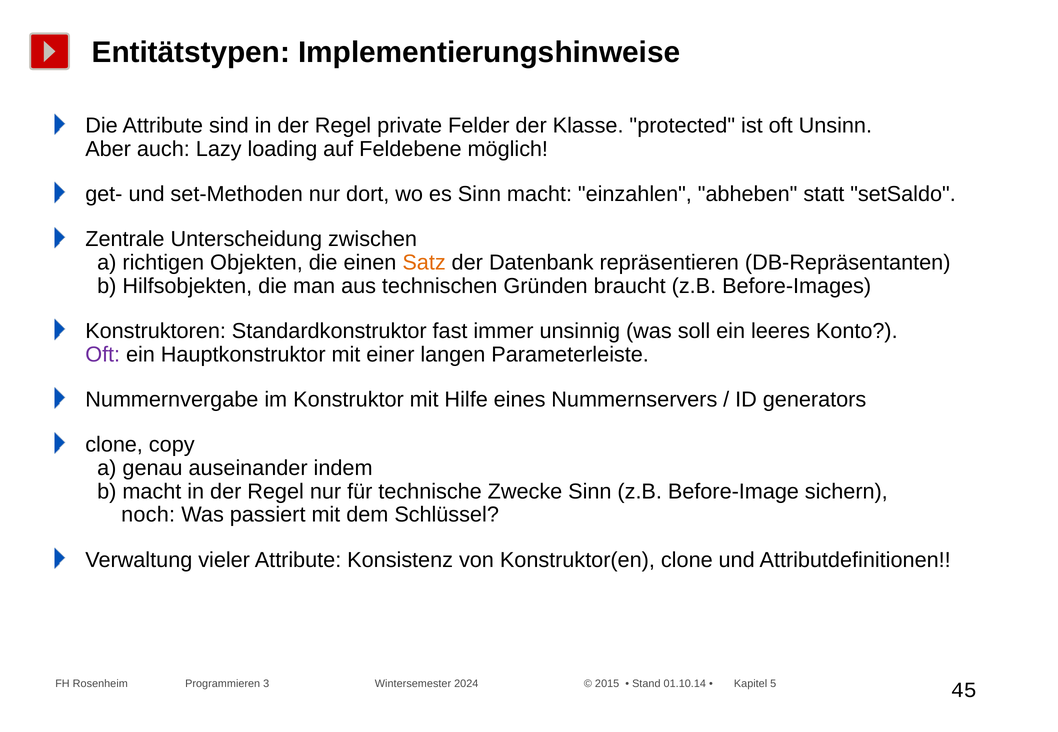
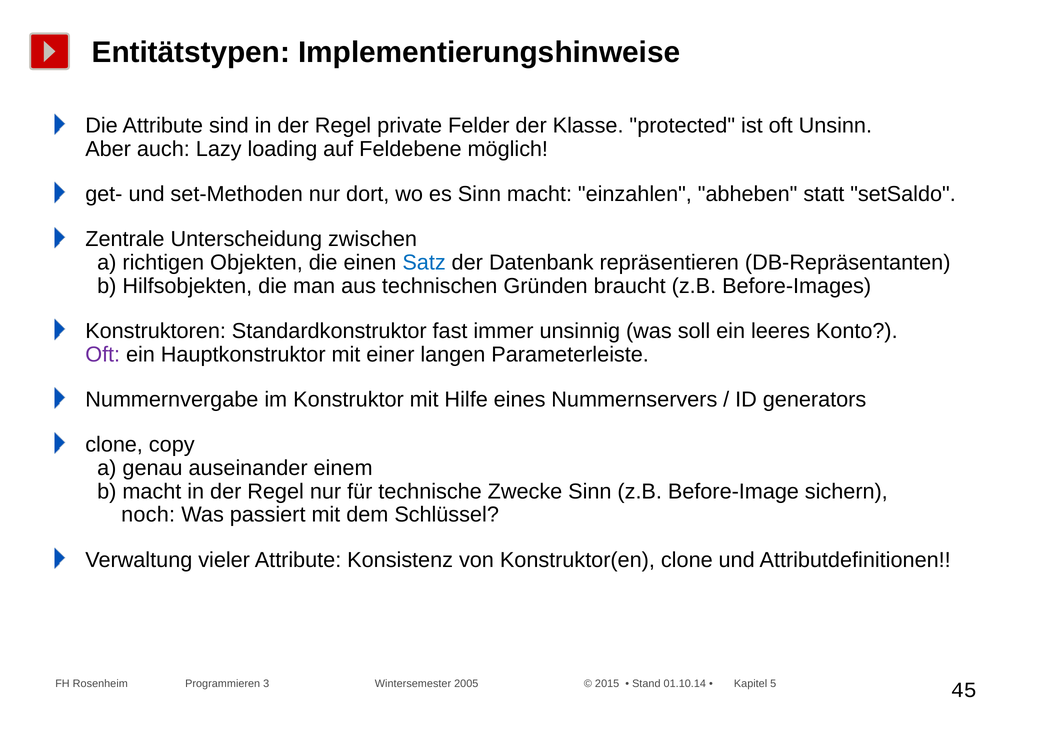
Satz colour: orange -> blue
indem: indem -> einem
2024: 2024 -> 2005
